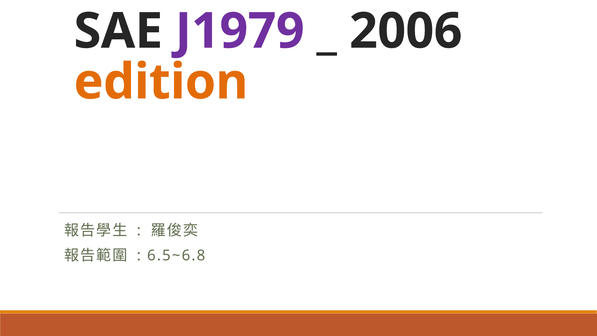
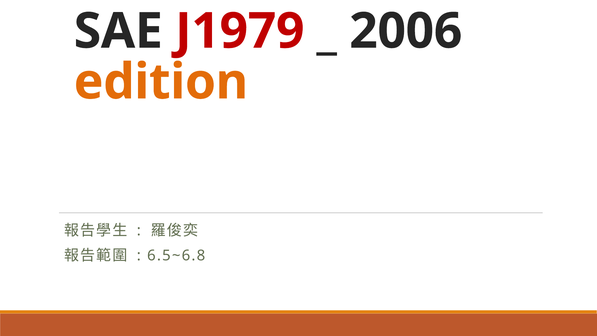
J1979 colour: purple -> red
